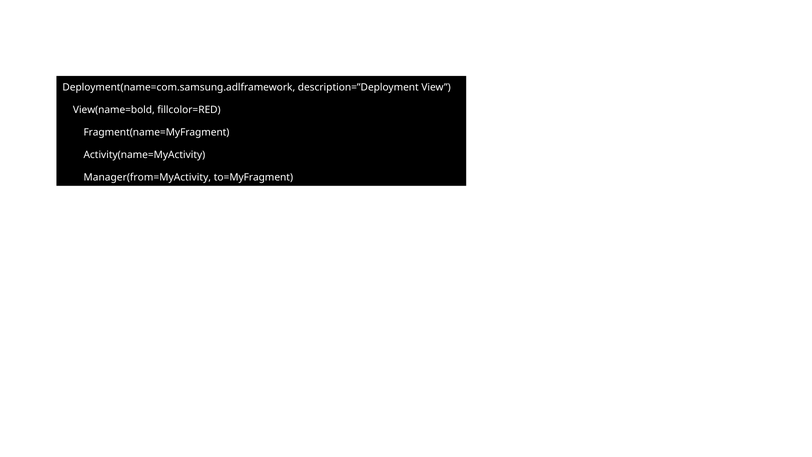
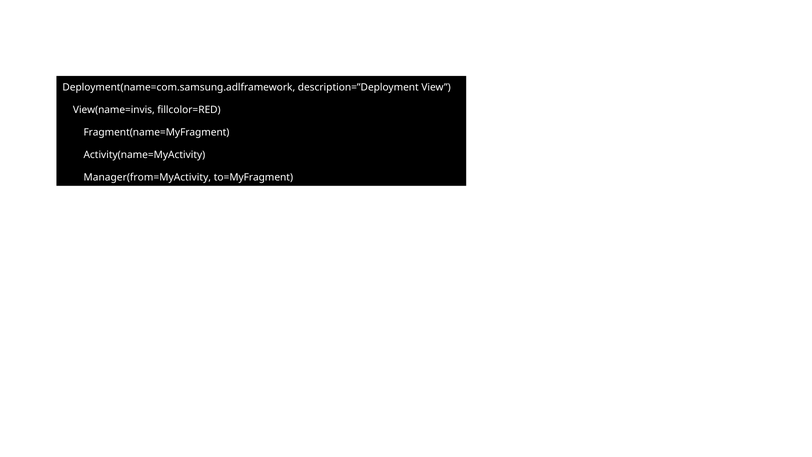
View(name=bold: View(name=bold -> View(name=invis
